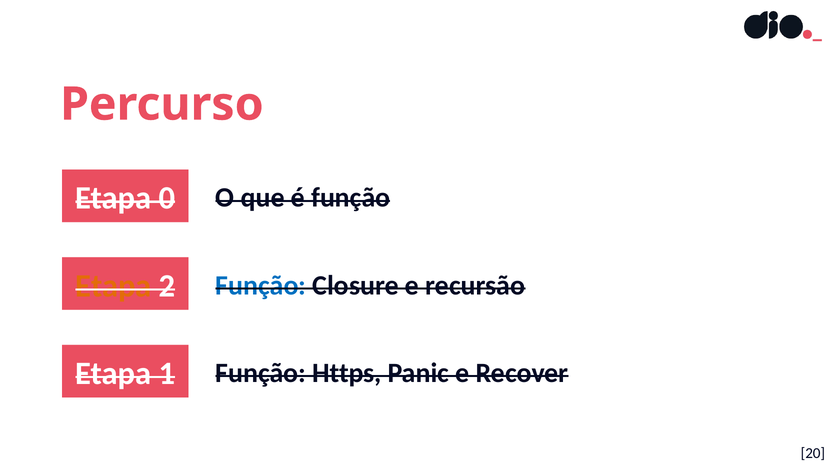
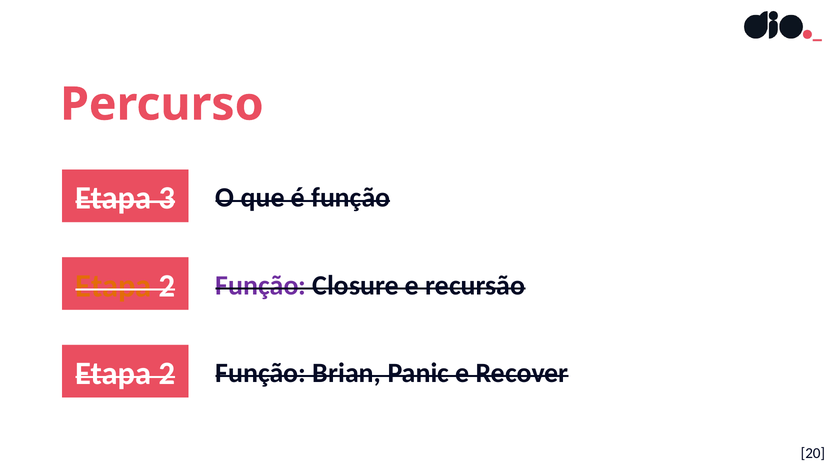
0: 0 -> 3
Função at (261, 285) colour: blue -> purple
1 at (167, 373): 1 -> 2
Https: Https -> Brian
